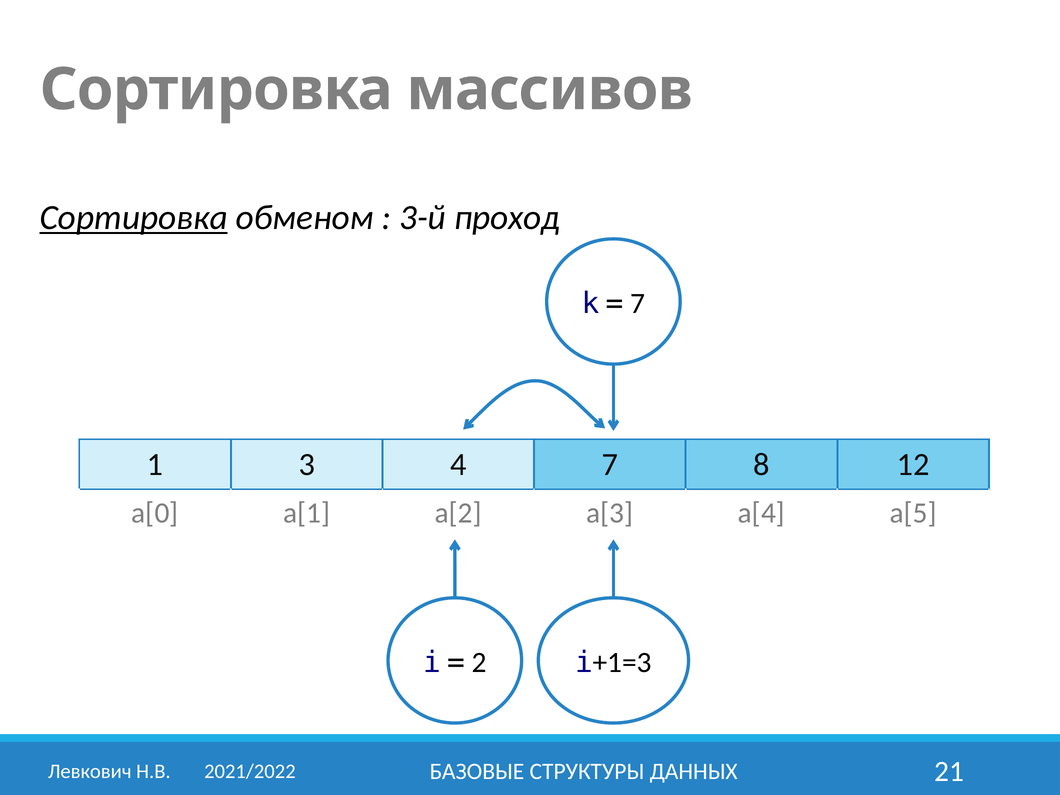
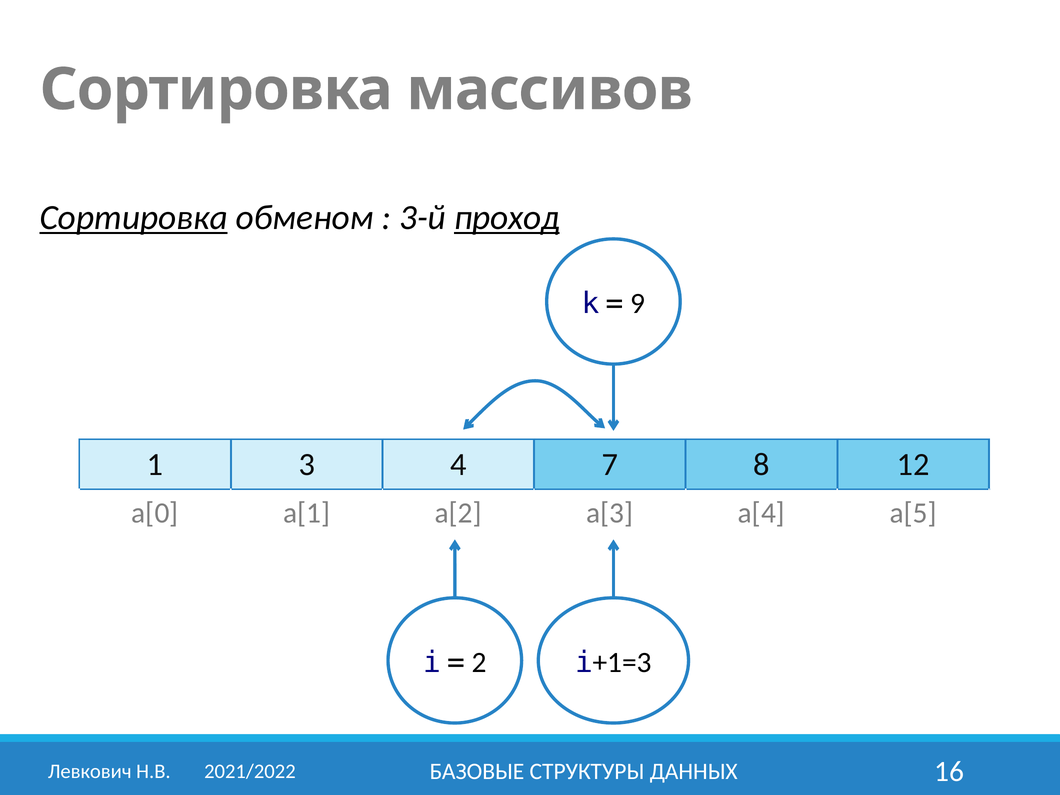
проход underline: none -> present
7 at (638, 304): 7 -> 9
21: 21 -> 16
